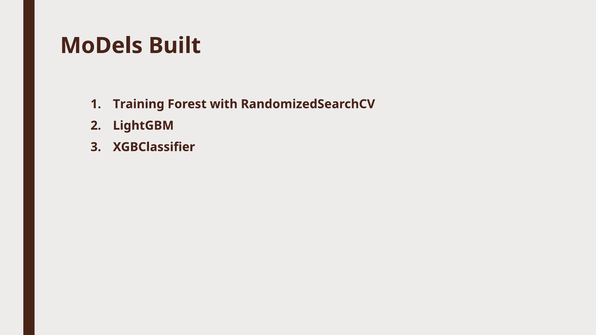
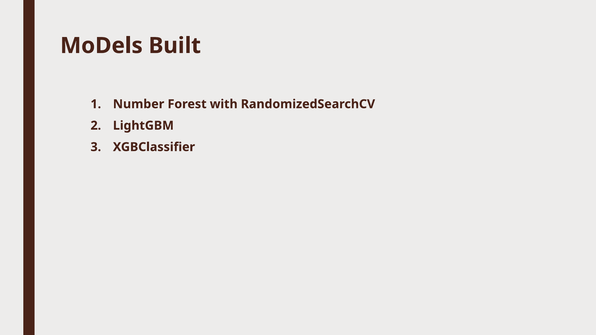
Training: Training -> Number
